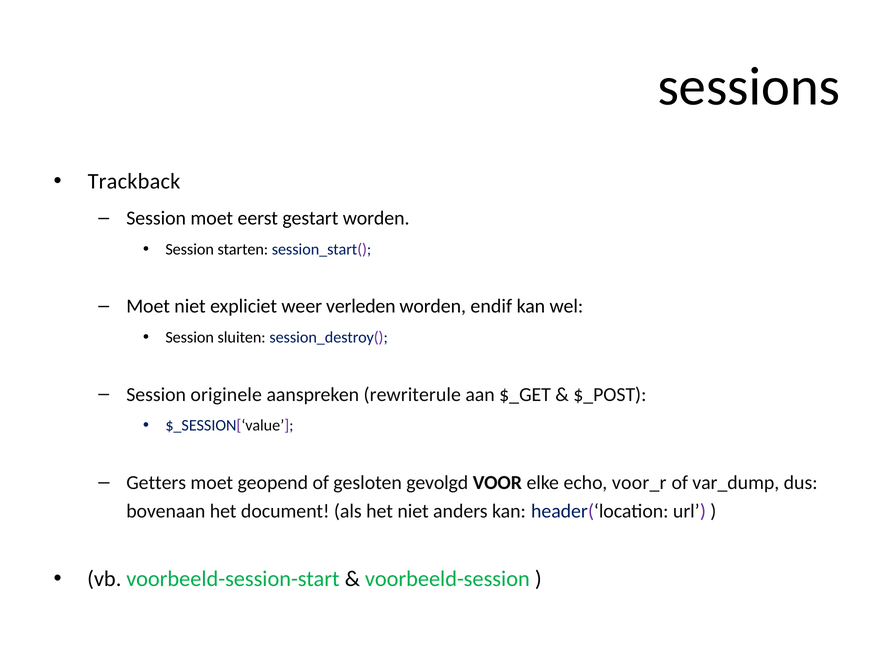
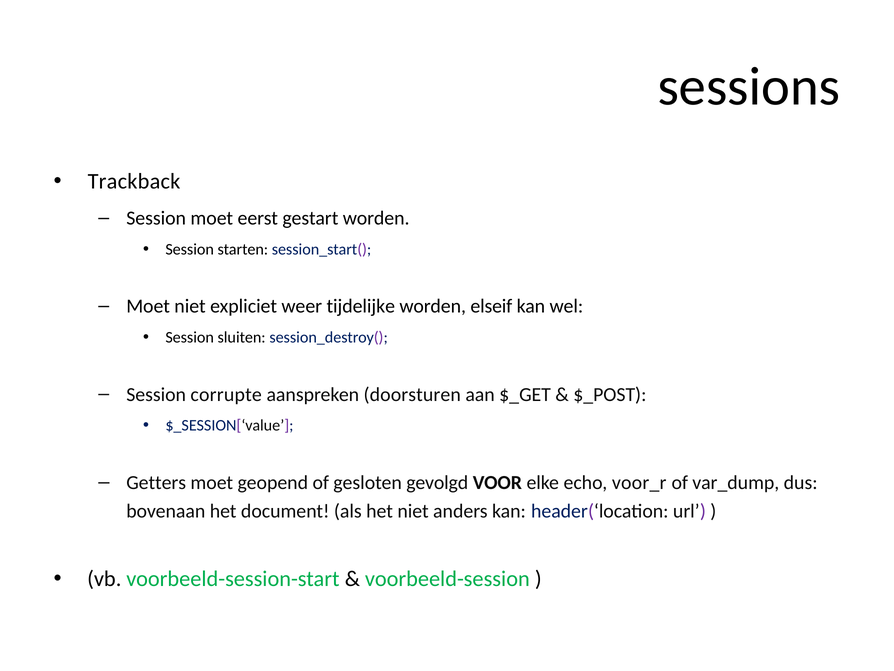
verleden: verleden -> tijdelijke
endif: endif -> elseif
originele: originele -> corrupte
rewriterule: rewriterule -> doorsturen
